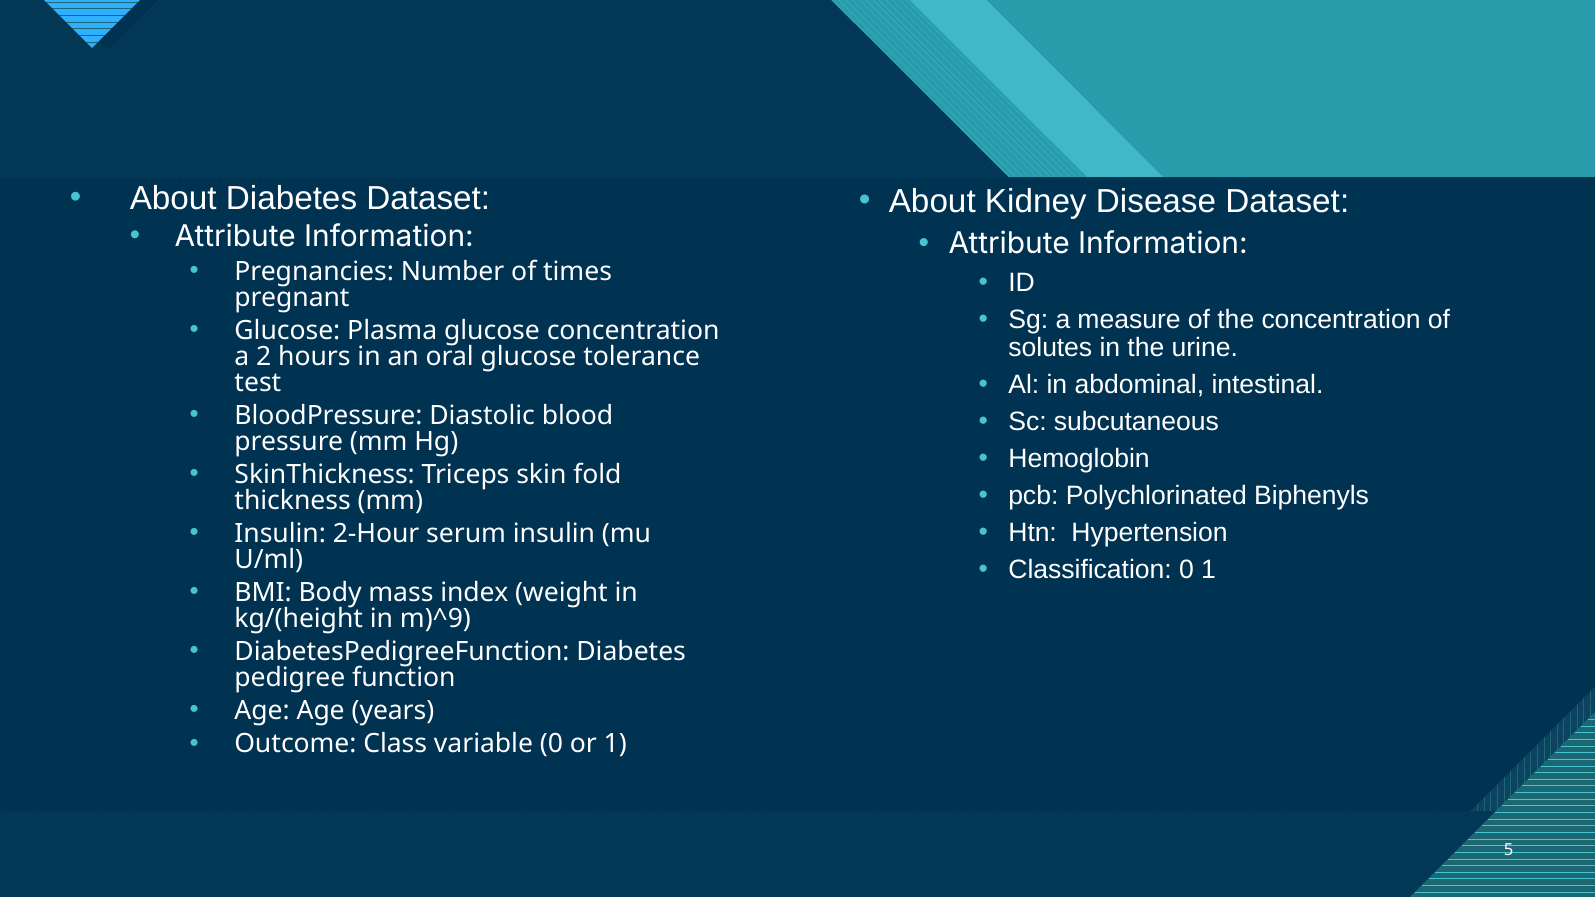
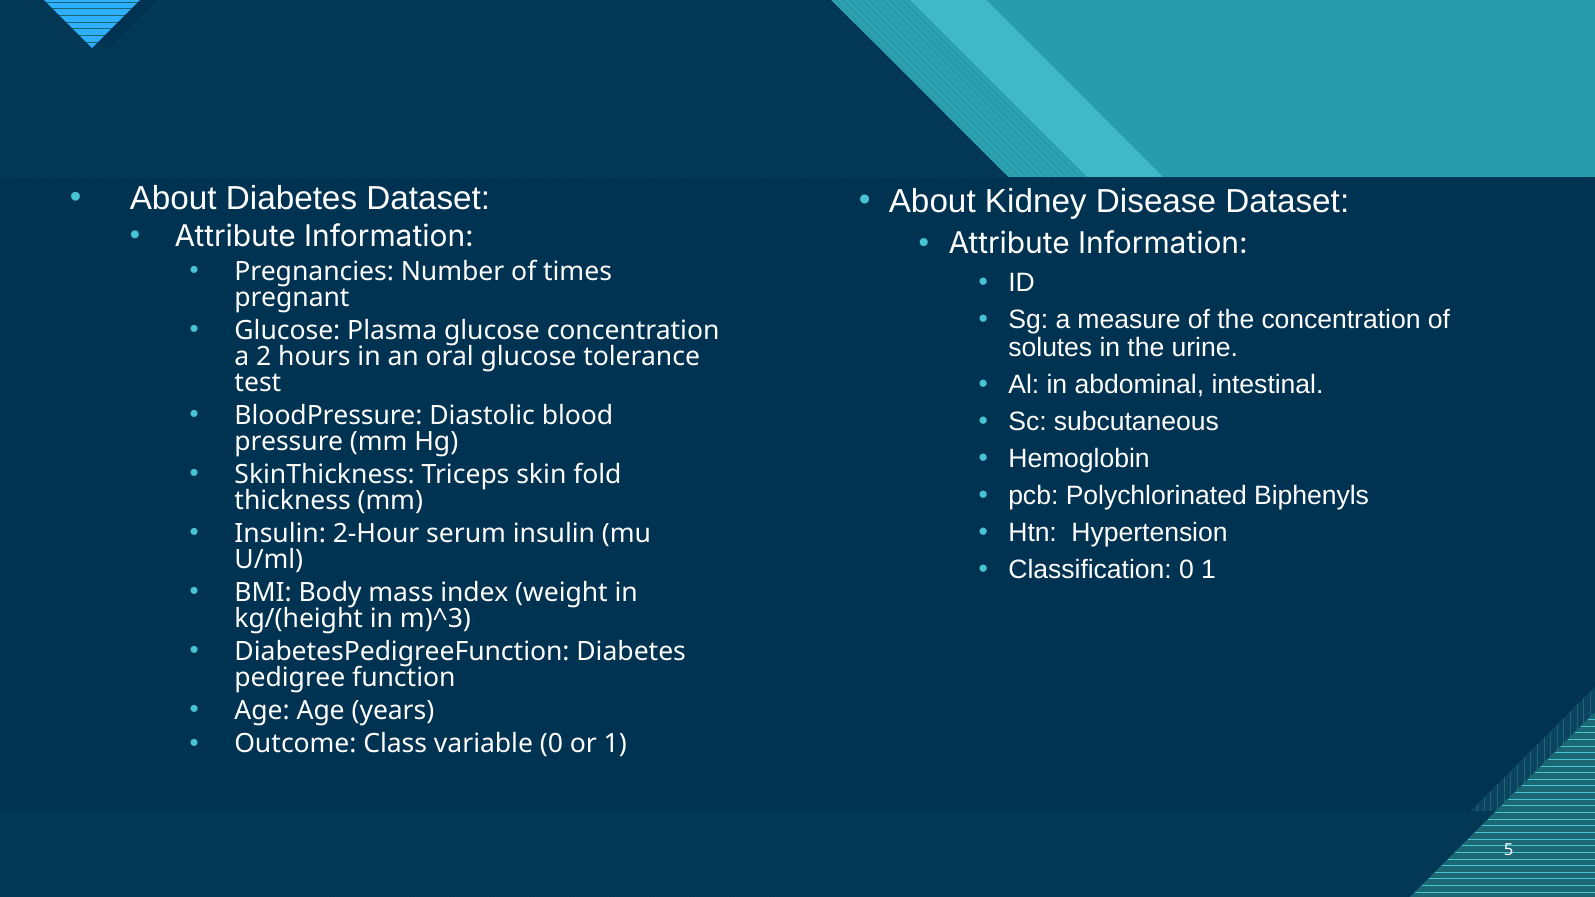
m)^9: m)^9 -> m)^3
